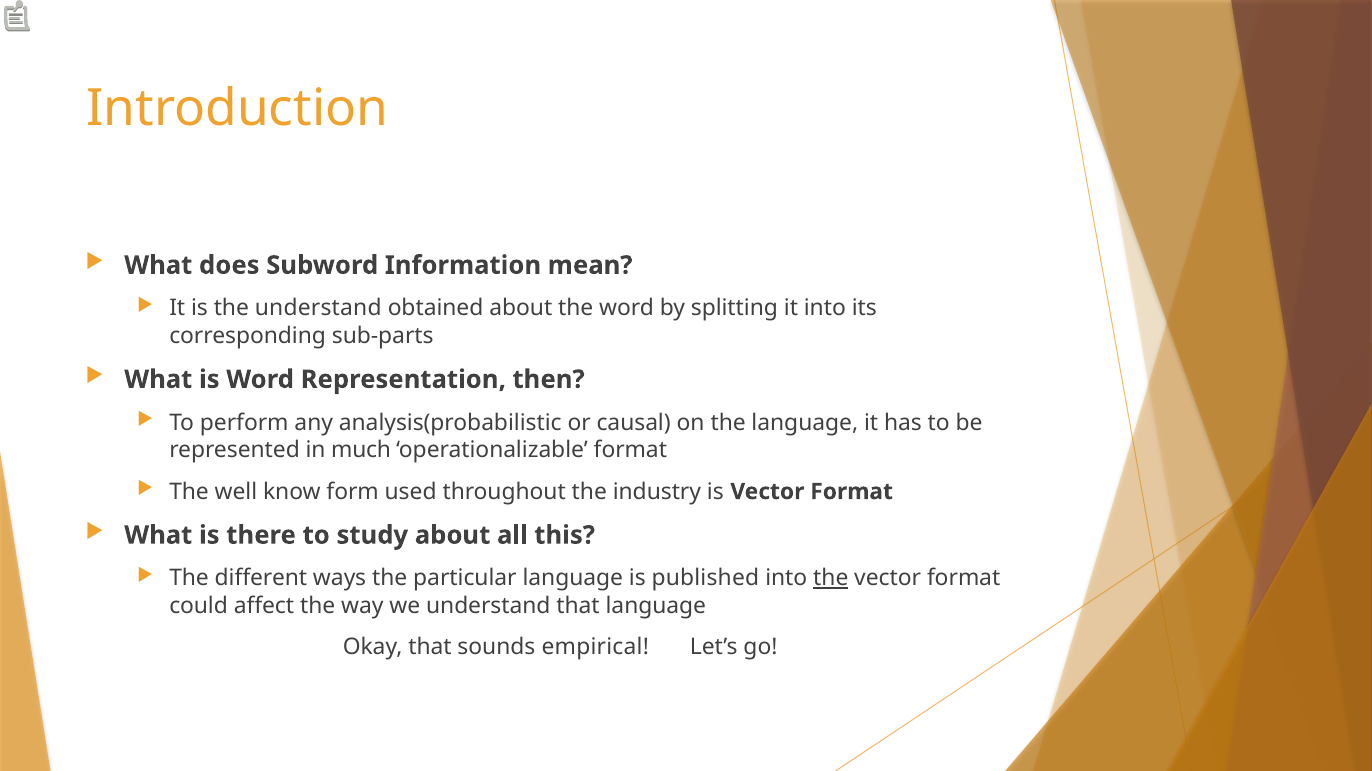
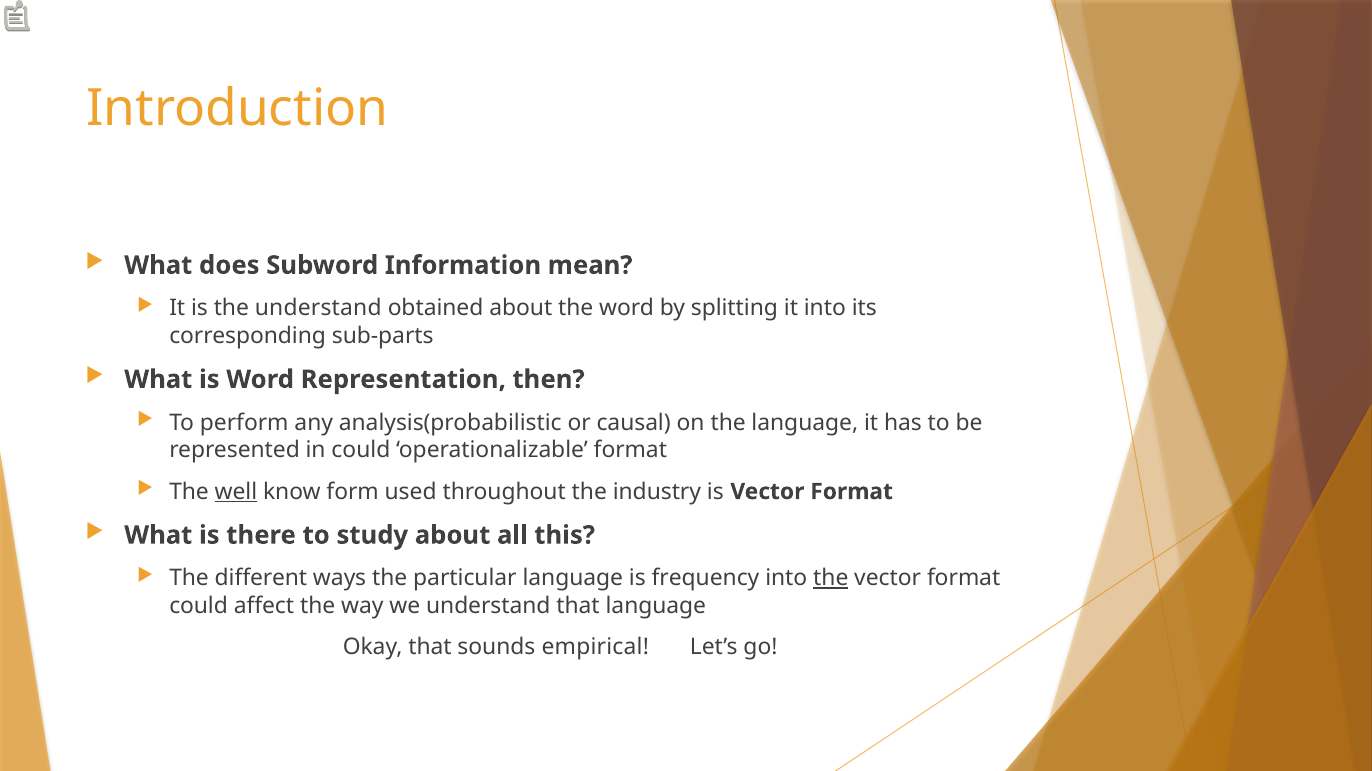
in much: much -> could
well underline: none -> present
published: published -> frequency
